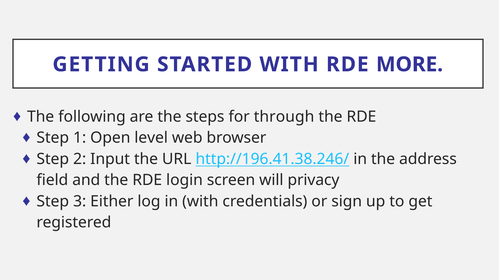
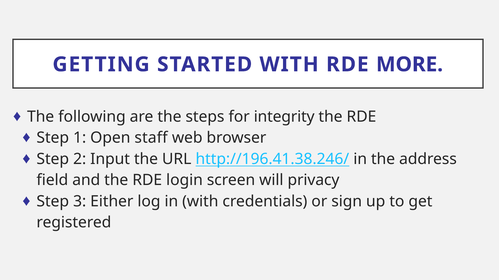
through: through -> integrity
level: level -> staff
